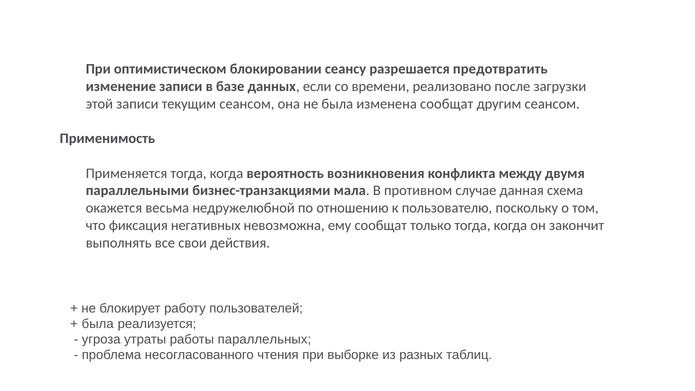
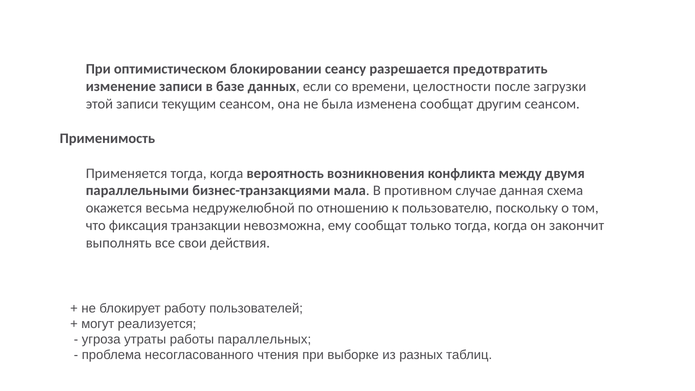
реализовано: реализовано -> целостности
негативных: негативных -> транзакции
была at (98, 324): была -> могут
